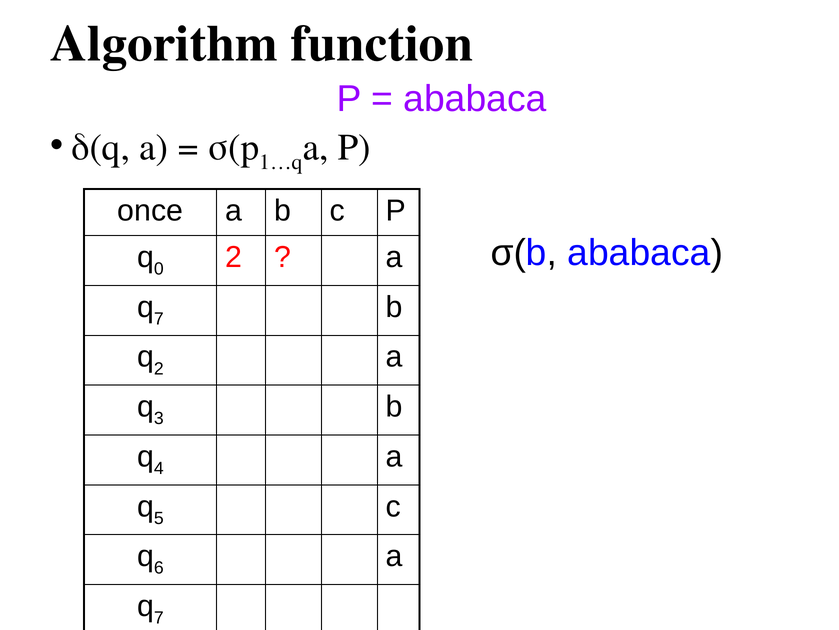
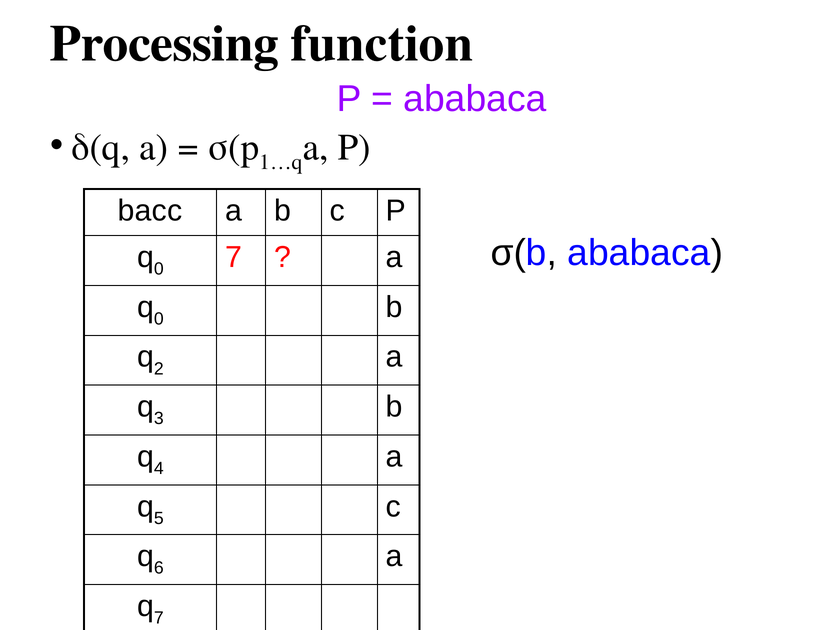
Algorithm: Algorithm -> Processing
once: once -> bacc
2 at (234, 257): 2 -> 7
7 at (159, 319): 7 -> 0
